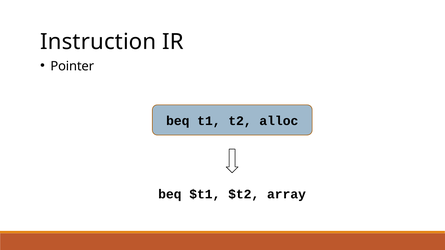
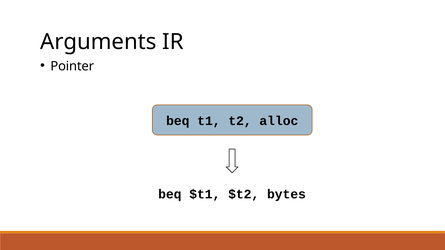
Instruction: Instruction -> Arguments
array: array -> bytes
